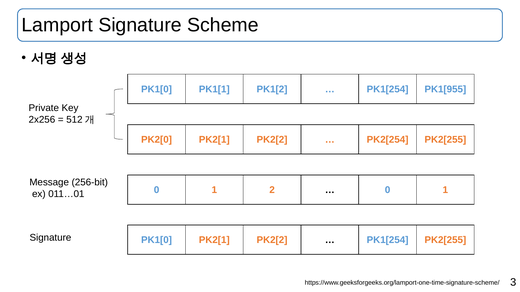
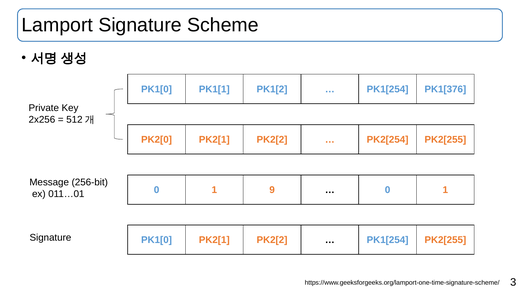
PK1[955: PK1[955 -> PK1[376
2: 2 -> 9
